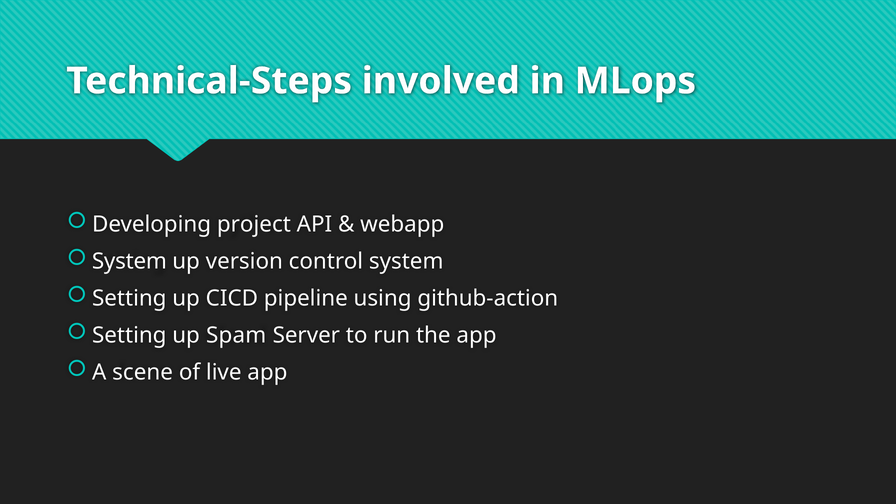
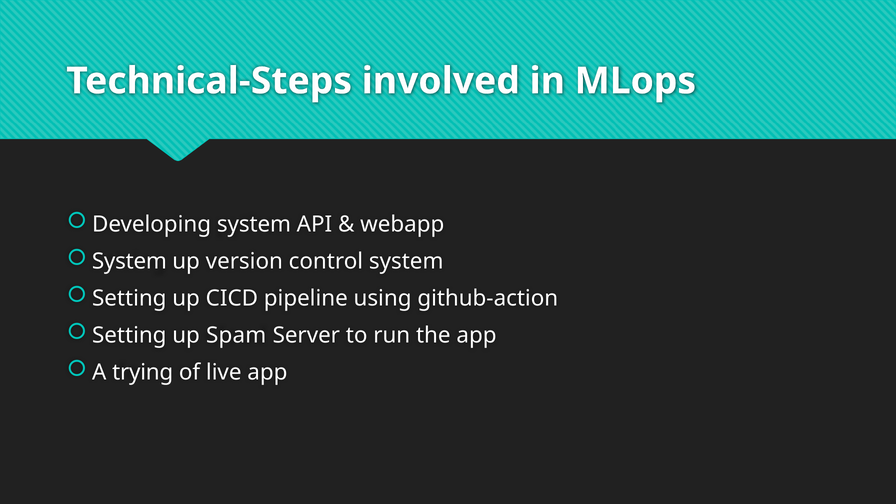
Developing project: project -> system
scene: scene -> trying
